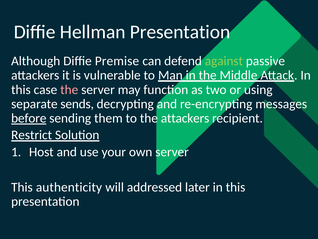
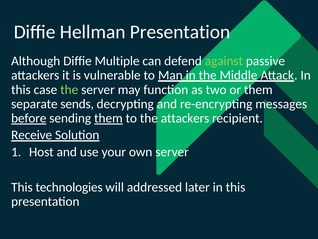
Premise: Premise -> Multiple
the at (69, 89) colour: pink -> light green
or using: using -> them
them at (108, 118) underline: none -> present
Restrict: Restrict -> Receive
authenticity: authenticity -> technologies
